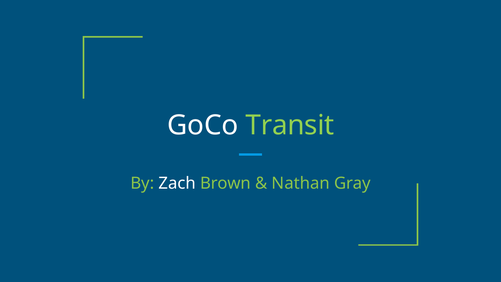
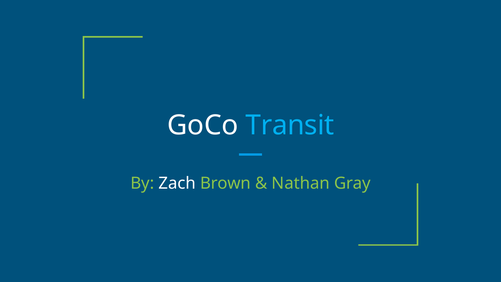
Transit colour: light green -> light blue
